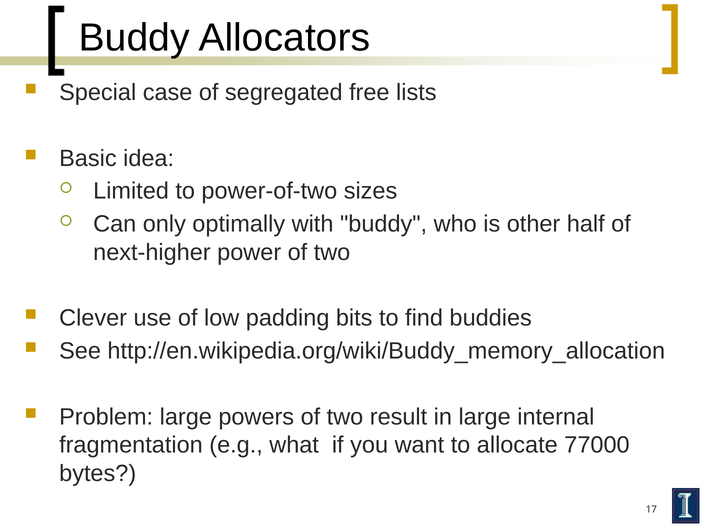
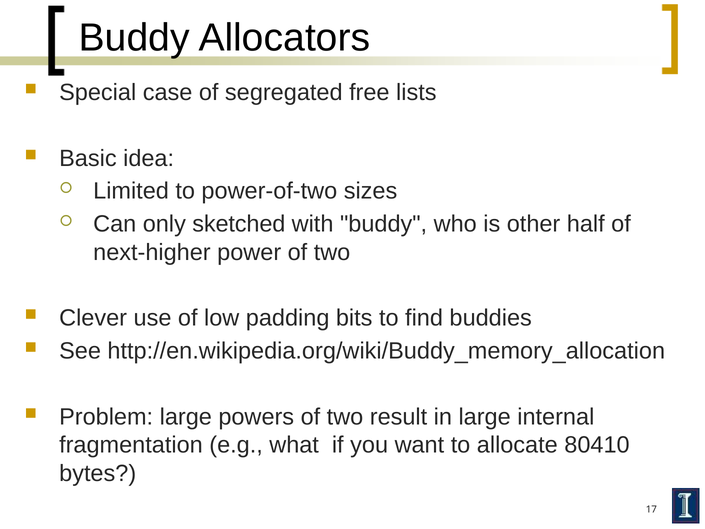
optimally: optimally -> sketched
77000: 77000 -> 80410
